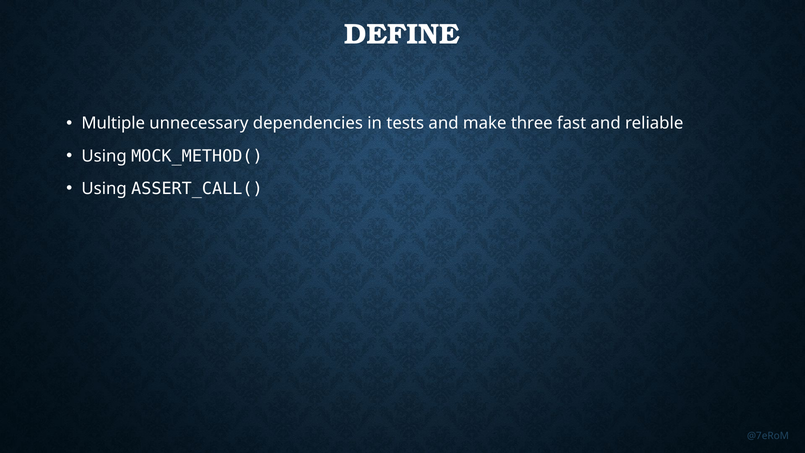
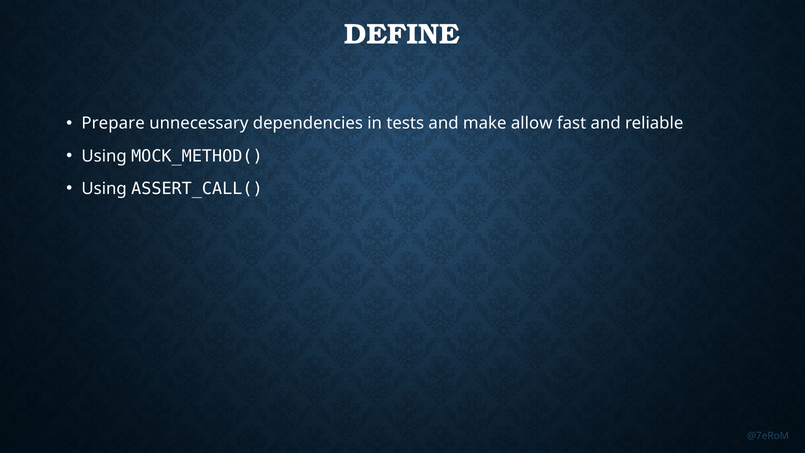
Multiple: Multiple -> Prepare
three: three -> allow
